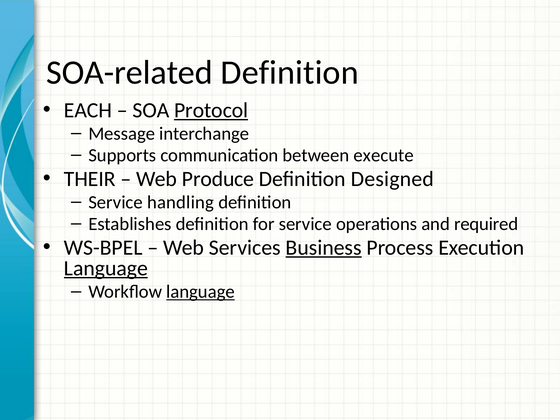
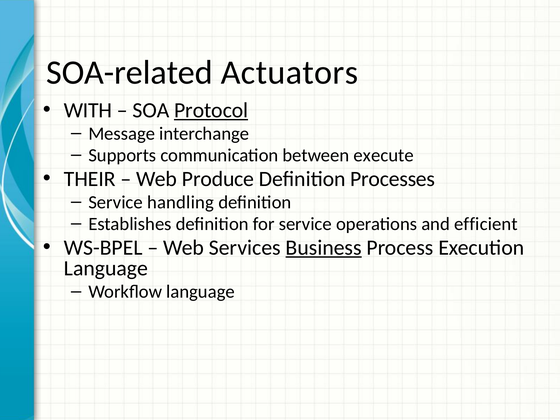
SOA-related Definition: Definition -> Actuators
EACH: EACH -> WITH
Designed: Designed -> Processes
required: required -> efficient
Language at (106, 268) underline: present -> none
language at (200, 292) underline: present -> none
